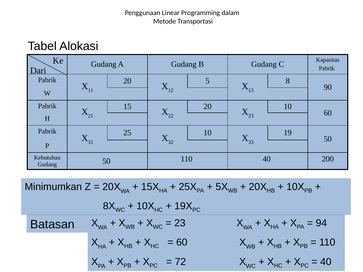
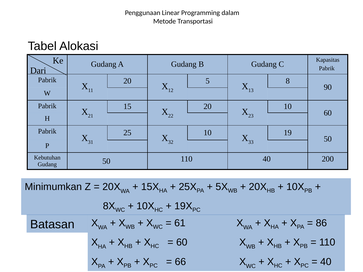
23 at (180, 223): 23 -> 61
94: 94 -> 86
72: 72 -> 66
